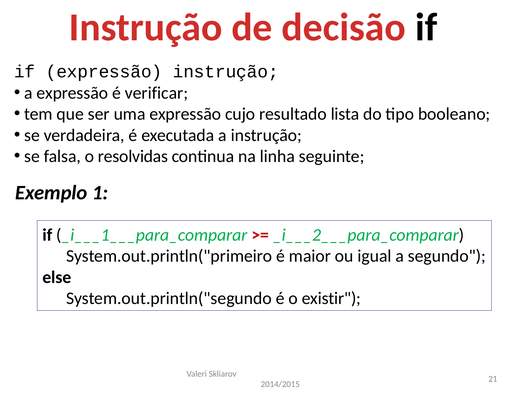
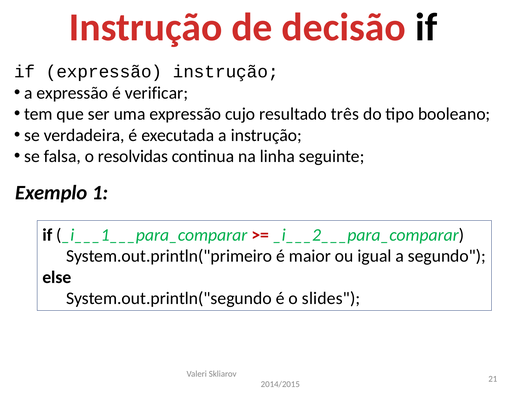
lista: lista -> três
existir: existir -> slides
